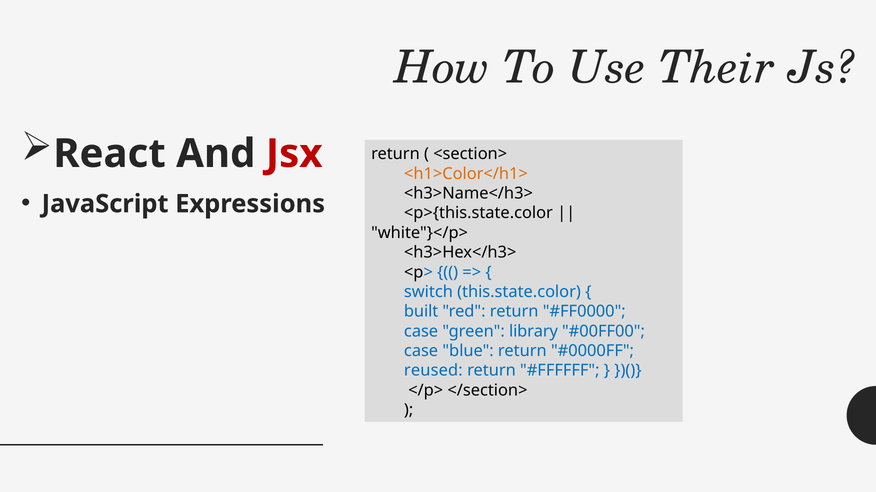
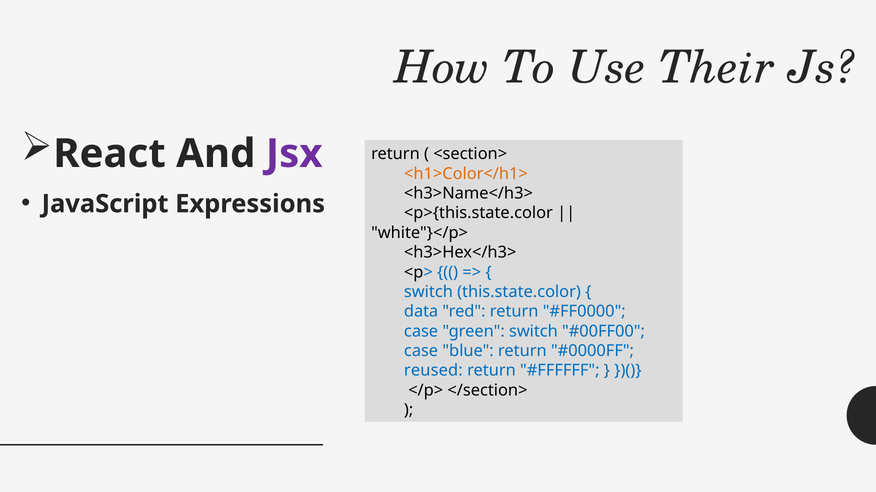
Jsx colour: red -> purple
built: built -> data
green library: library -> switch
